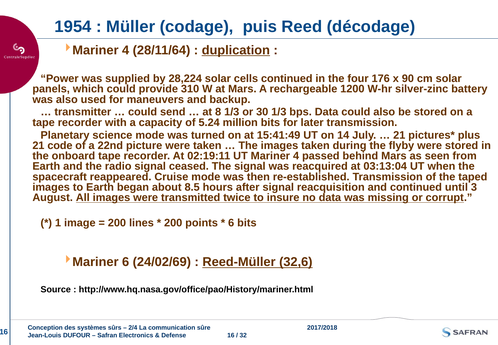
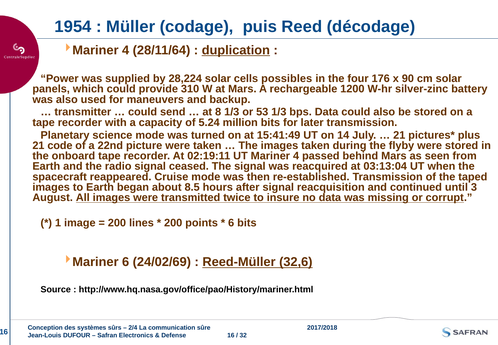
cells continued: continued -> possibles
30: 30 -> 53
